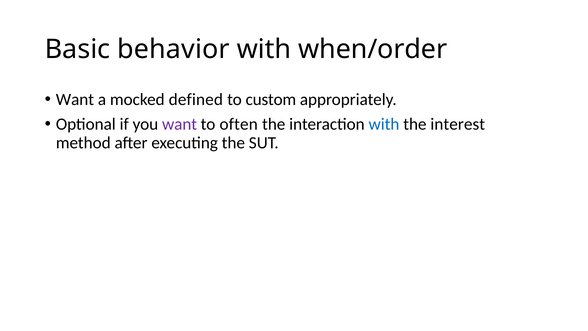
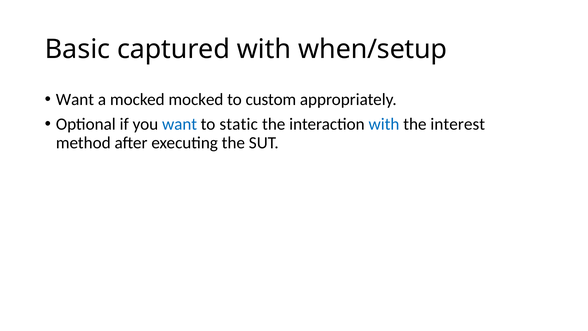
behavior: behavior -> captured
when/order: when/order -> when/setup
mocked defined: defined -> mocked
want at (180, 124) colour: purple -> blue
often: often -> static
